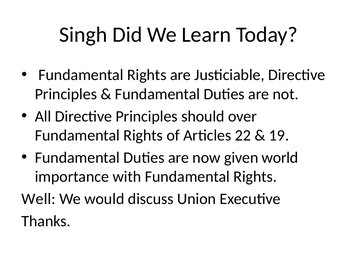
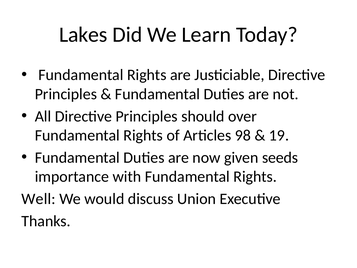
Singh: Singh -> Lakes
22: 22 -> 98
world: world -> seeds
